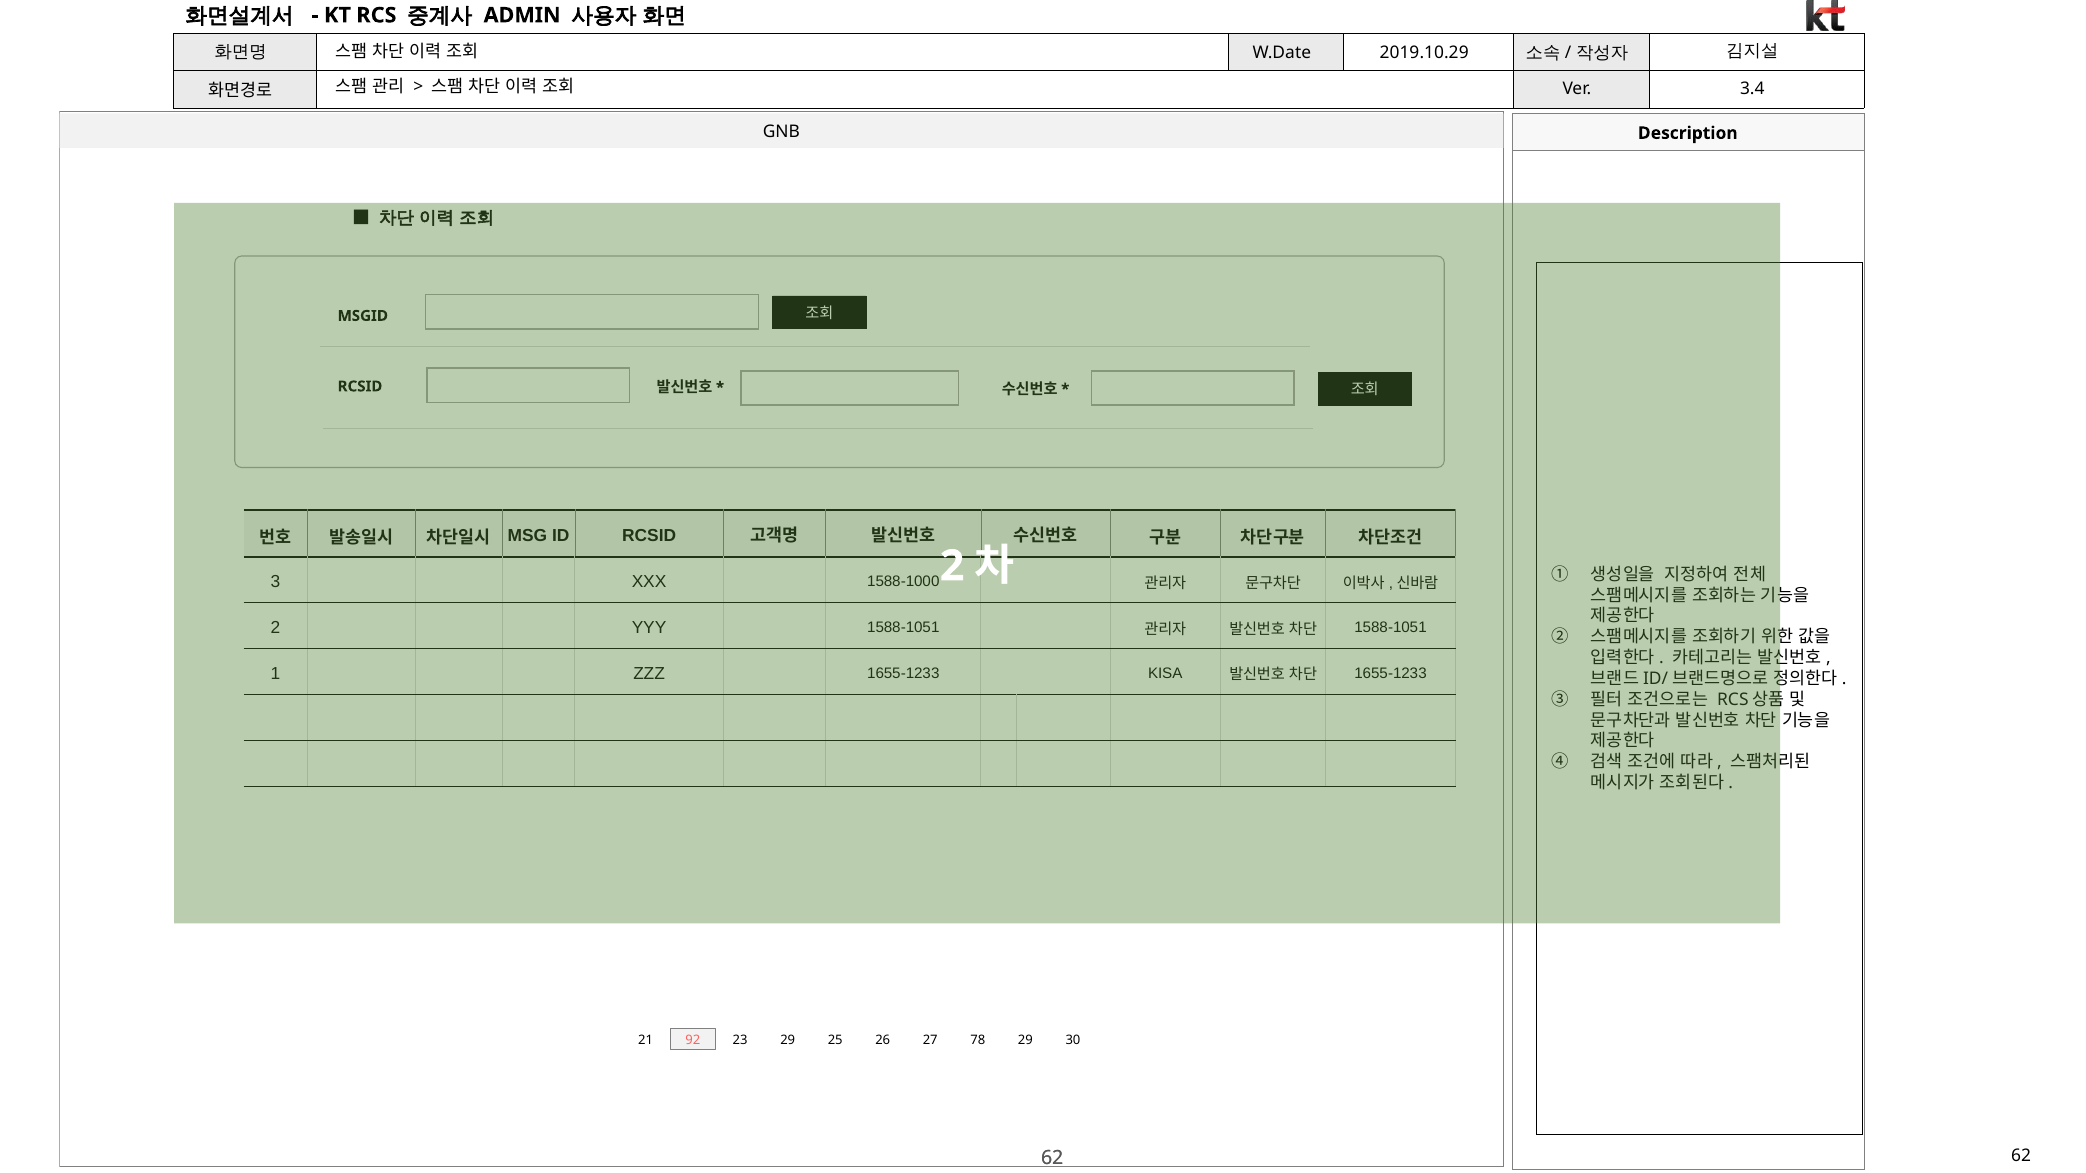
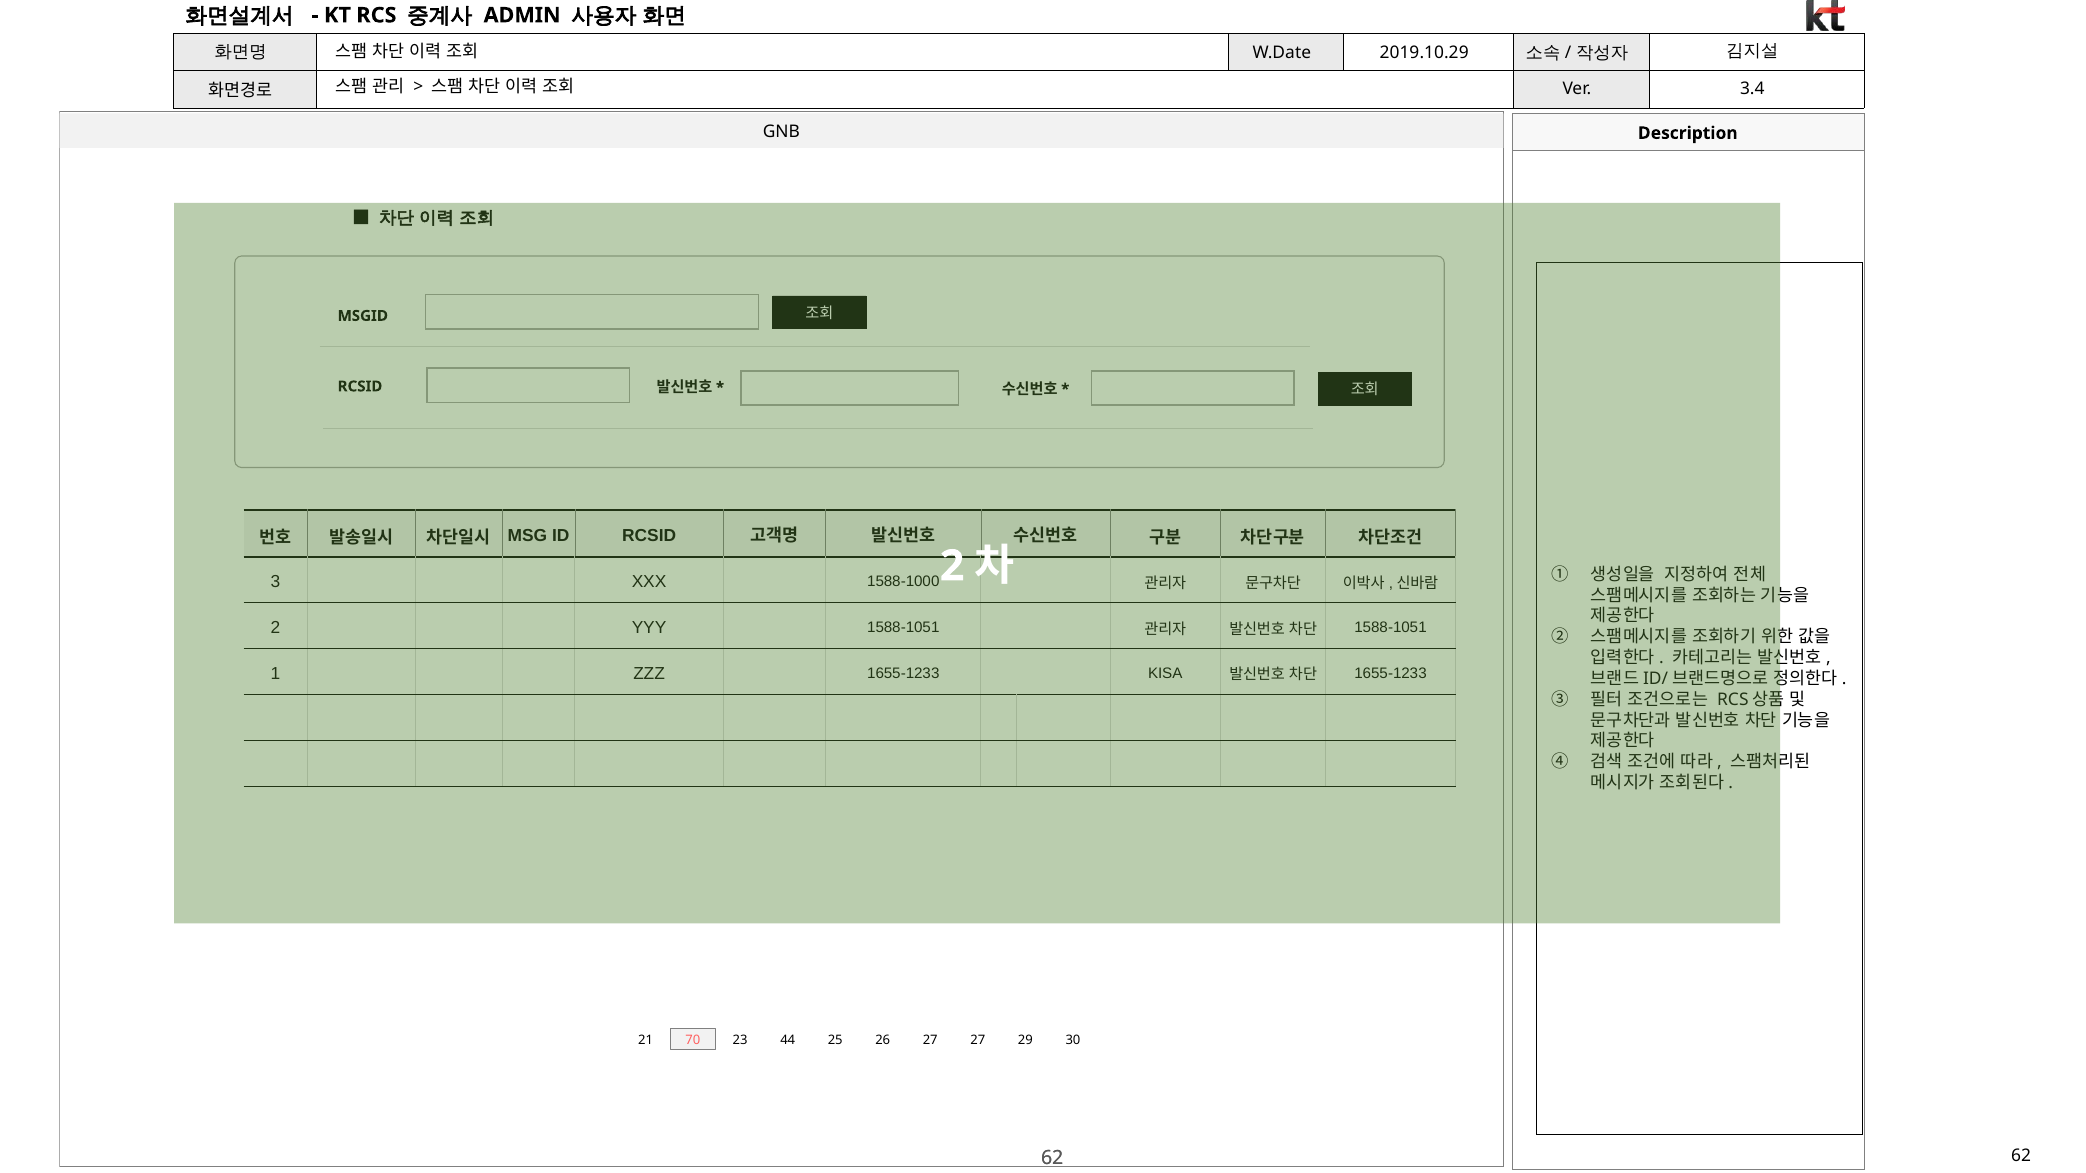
92: 92 -> 70
23 29: 29 -> 44
27 78: 78 -> 27
